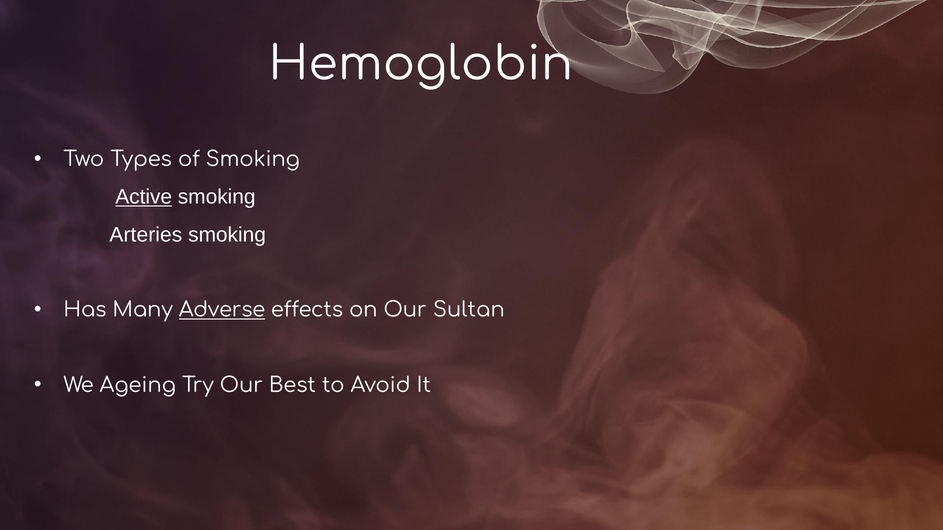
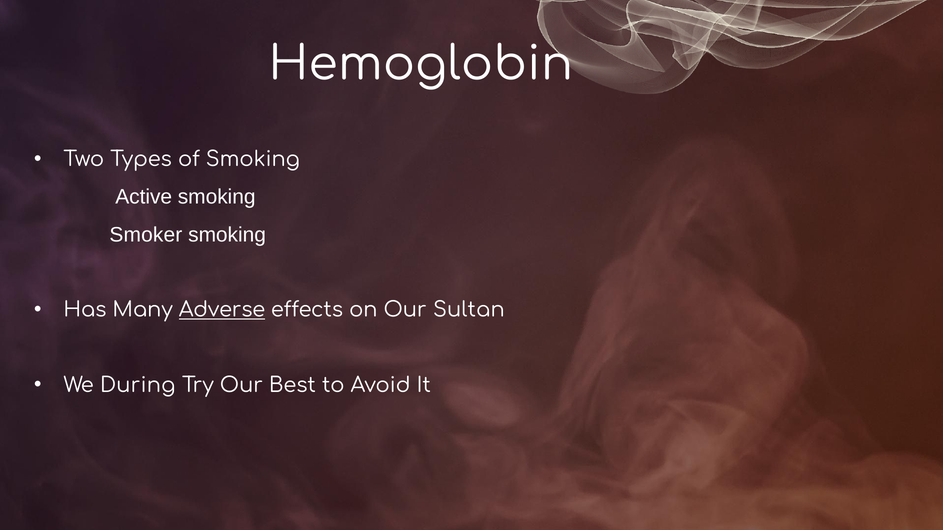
Active underline: present -> none
Arteries: Arteries -> Smoker
Ageing: Ageing -> During
